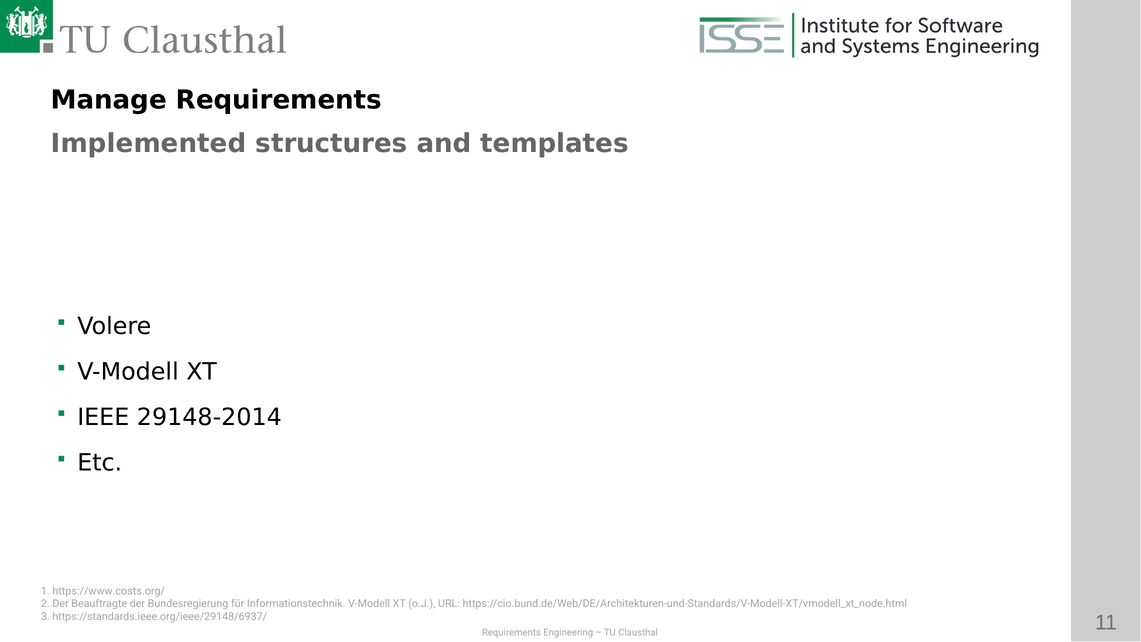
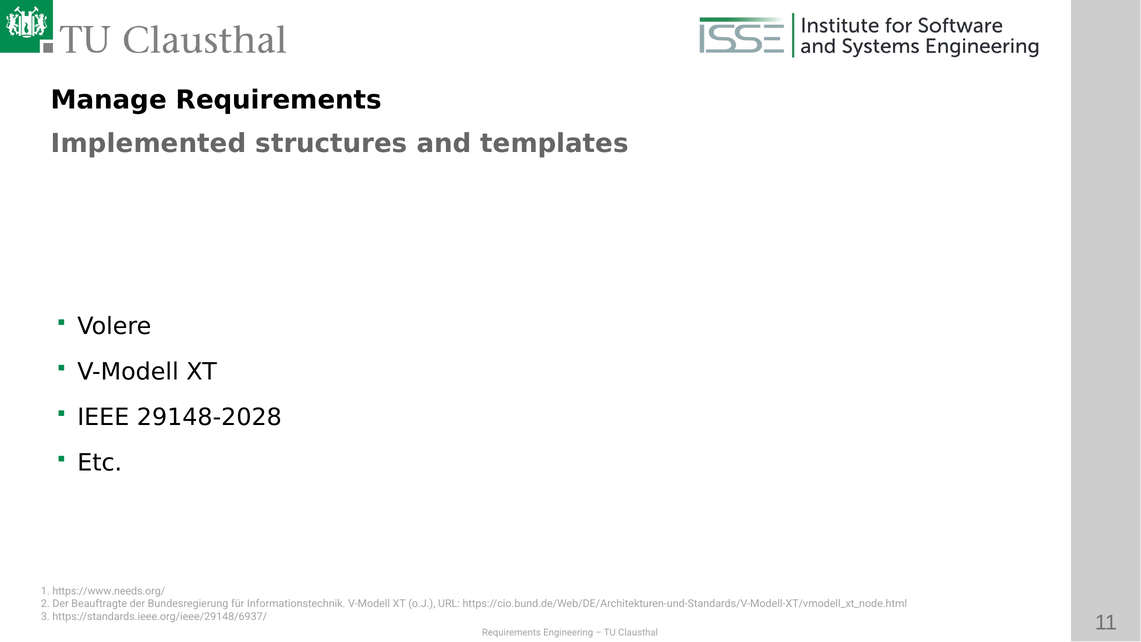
29148-2014: 29148-2014 -> 29148-2028
https://www.costs.org/: https://www.costs.org/ -> https://www.needs.org/
